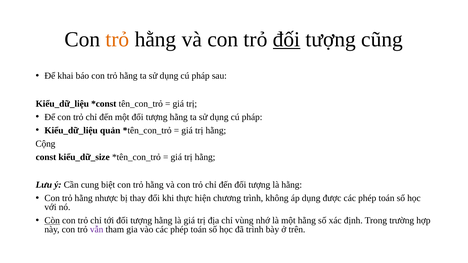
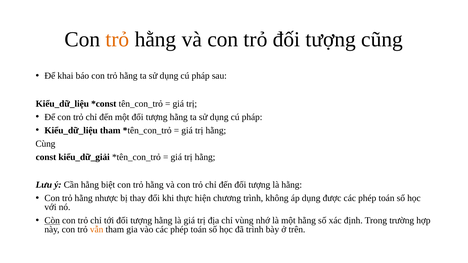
đối at (287, 39) underline: present -> none
Kiểu_dữ_liệu quản: quản -> tham
Cộng: Cộng -> Cùng
kiểu_dữ_size: kiểu_dữ_size -> kiểu_dữ_giải
Cần cung: cung -> hằng
vẫn colour: purple -> orange
